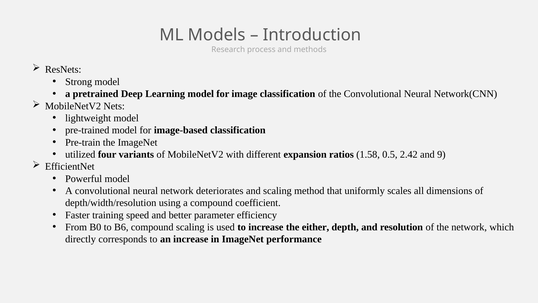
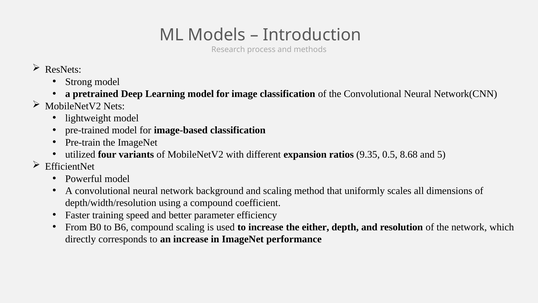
1.58: 1.58 -> 9.35
2.42: 2.42 -> 8.68
9: 9 -> 5
deteriorates: deteriorates -> background
